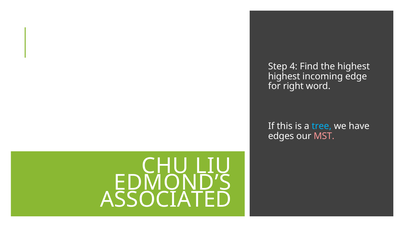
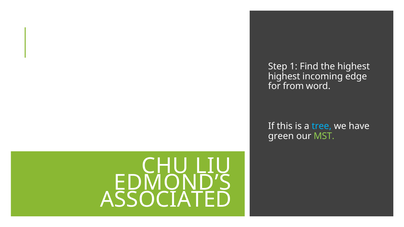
4: 4 -> 1
right: right -> from
edges: edges -> green
MST colour: pink -> light green
